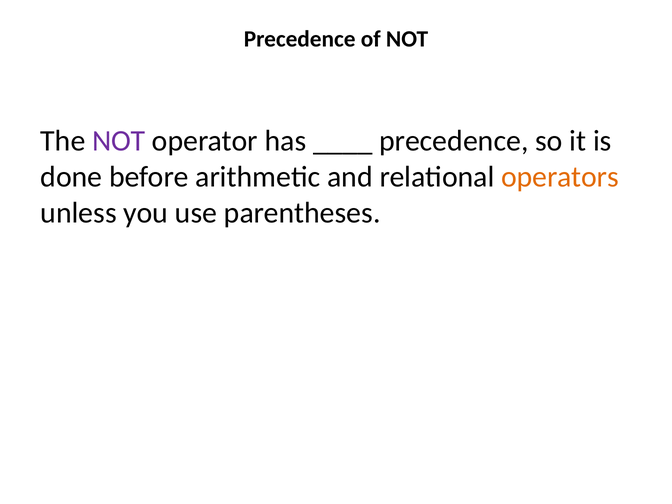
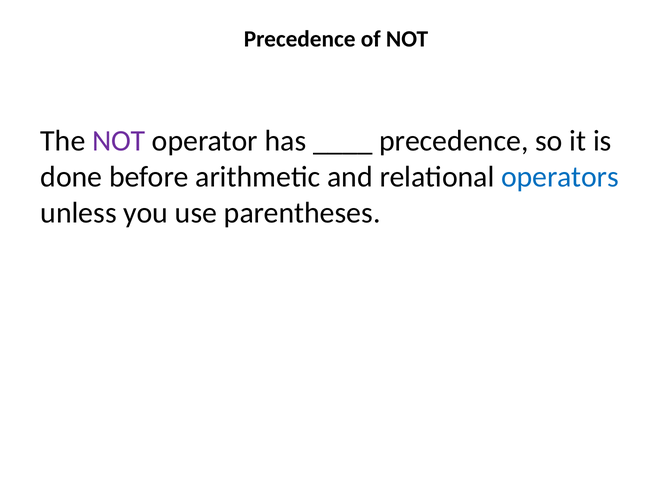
operators colour: orange -> blue
